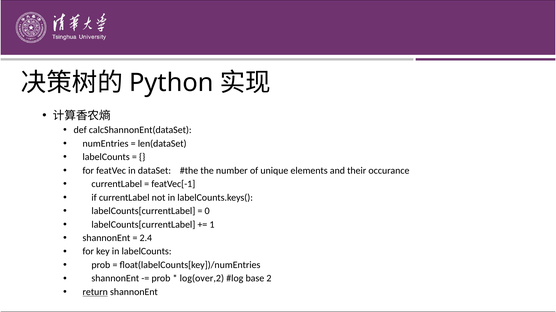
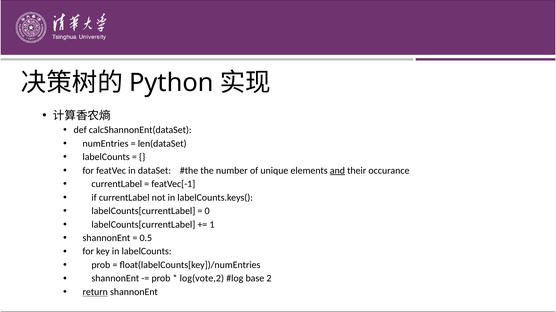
and underline: none -> present
2.4: 2.4 -> 0.5
log(over,2: log(over,2 -> log(vote,2
